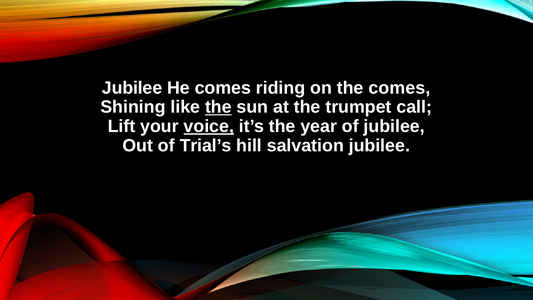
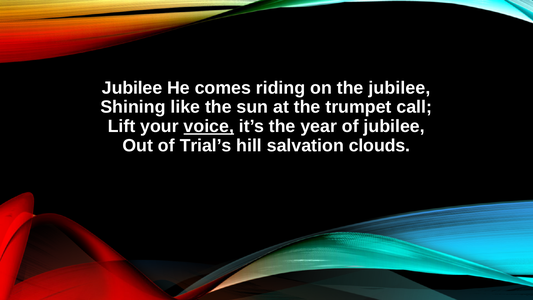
the comes: comes -> jubilee
the at (218, 107) underline: present -> none
salvation jubilee: jubilee -> clouds
